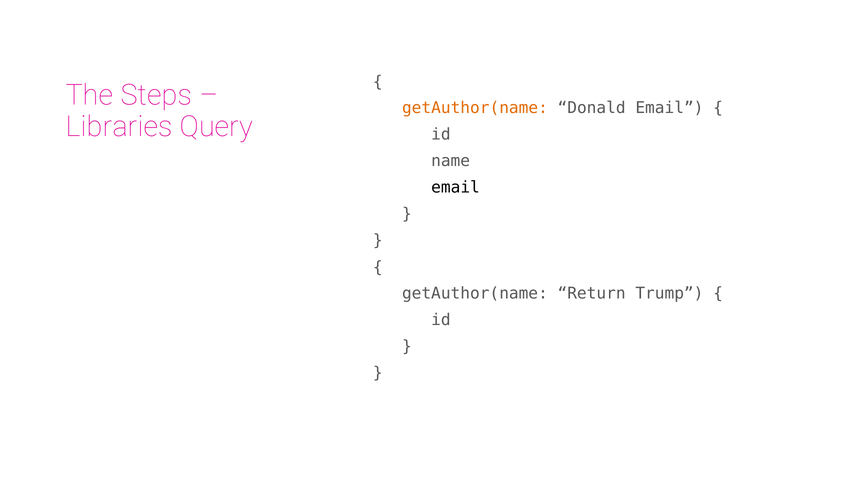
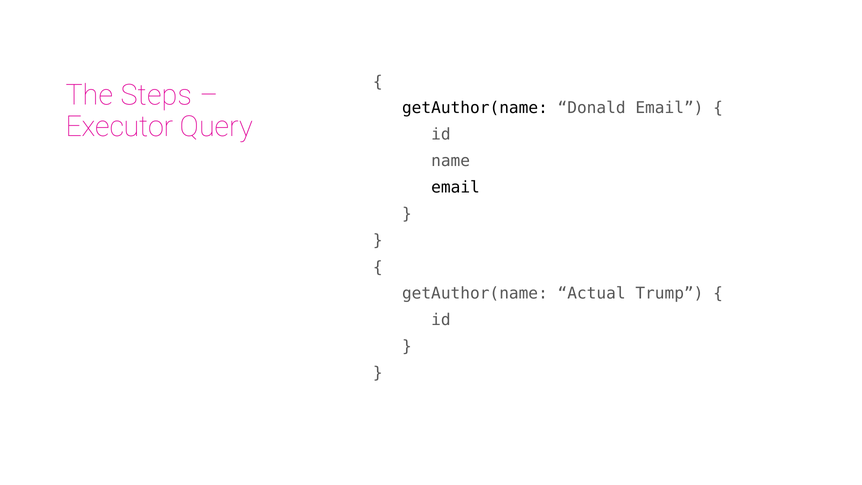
getAuthor(name at (475, 108) colour: orange -> black
Libraries: Libraries -> Executor
Return: Return -> Actual
